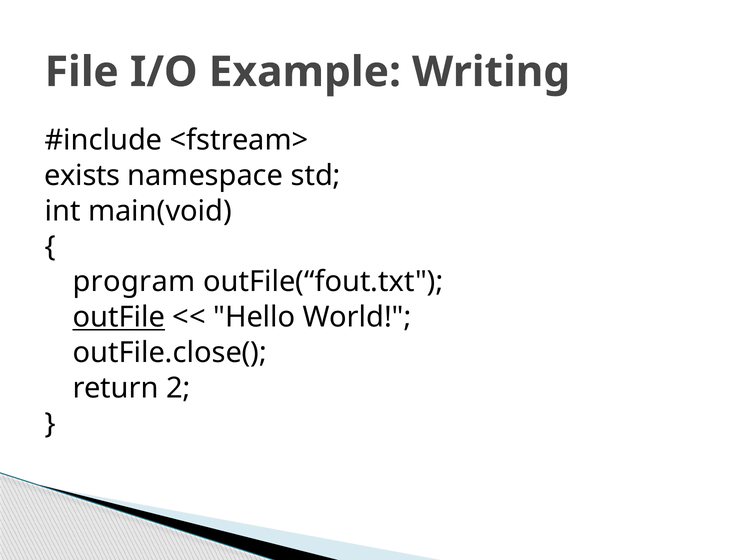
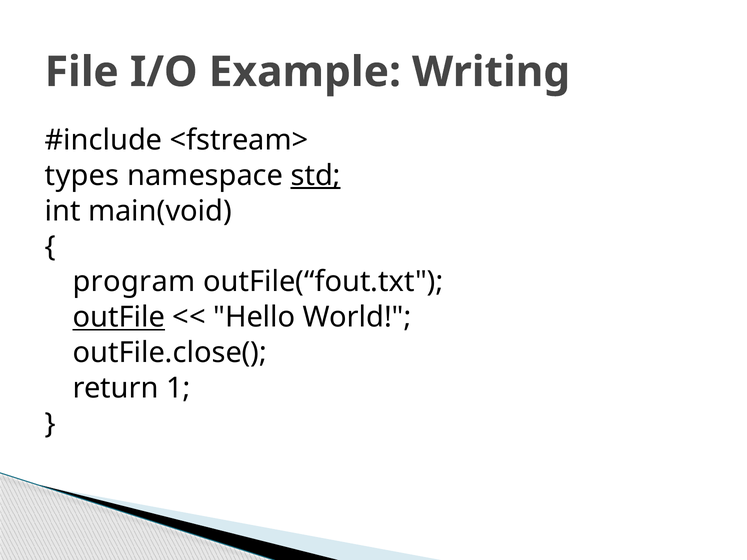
exists: exists -> types
std underline: none -> present
2: 2 -> 1
